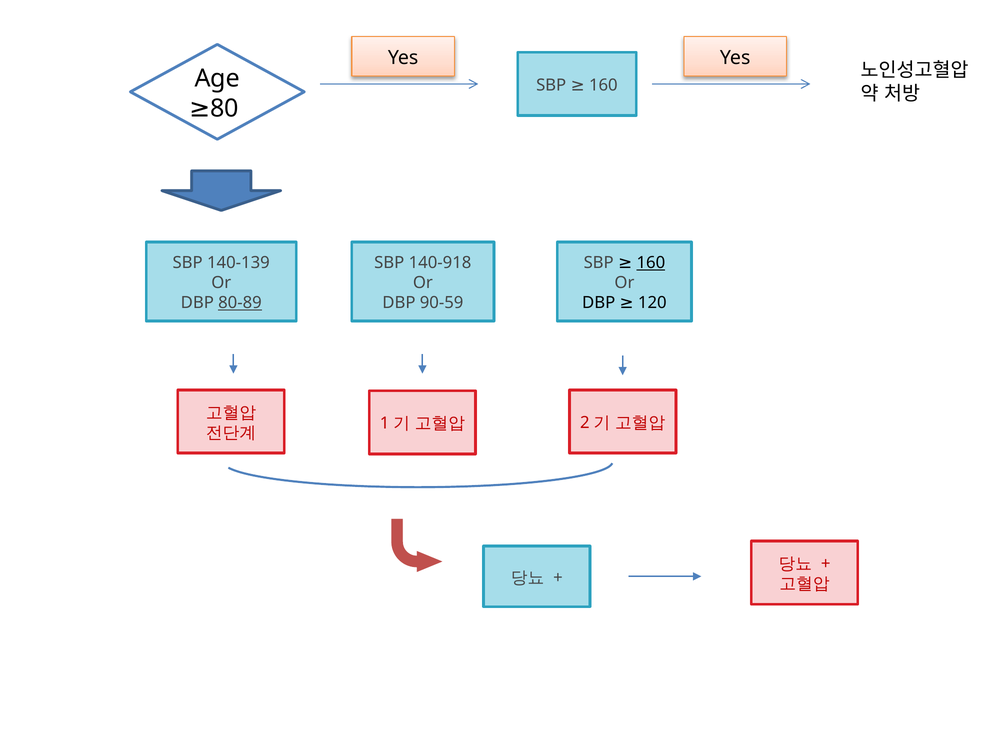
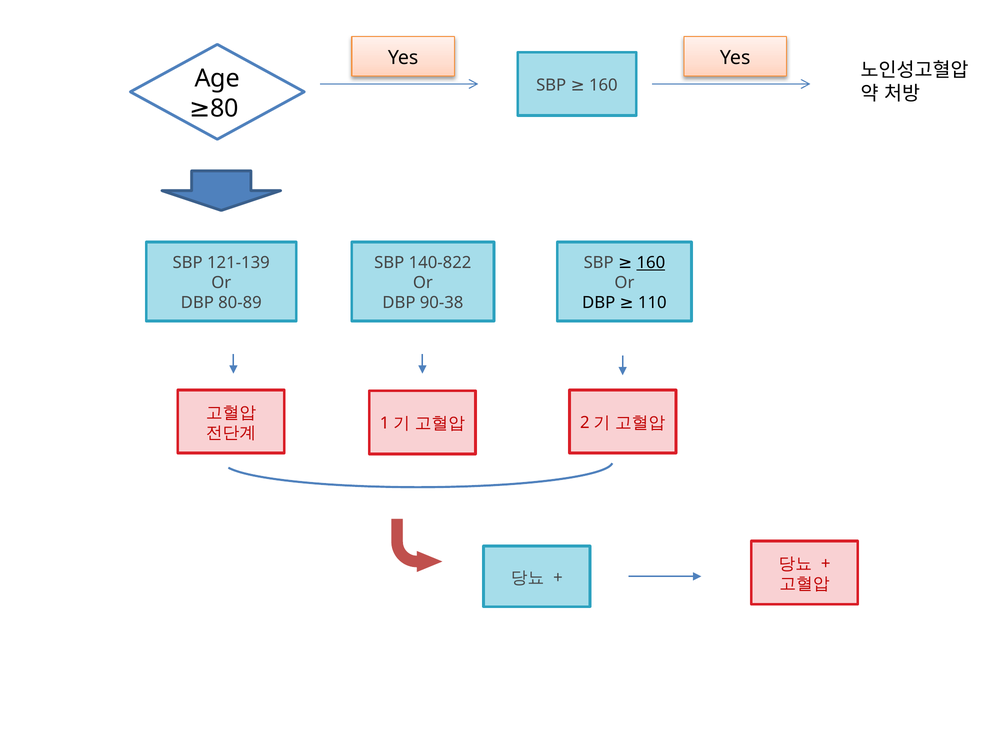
140-139: 140-139 -> 121-139
140-918: 140-918 -> 140-822
80-89 underline: present -> none
90-59: 90-59 -> 90-38
120: 120 -> 110
